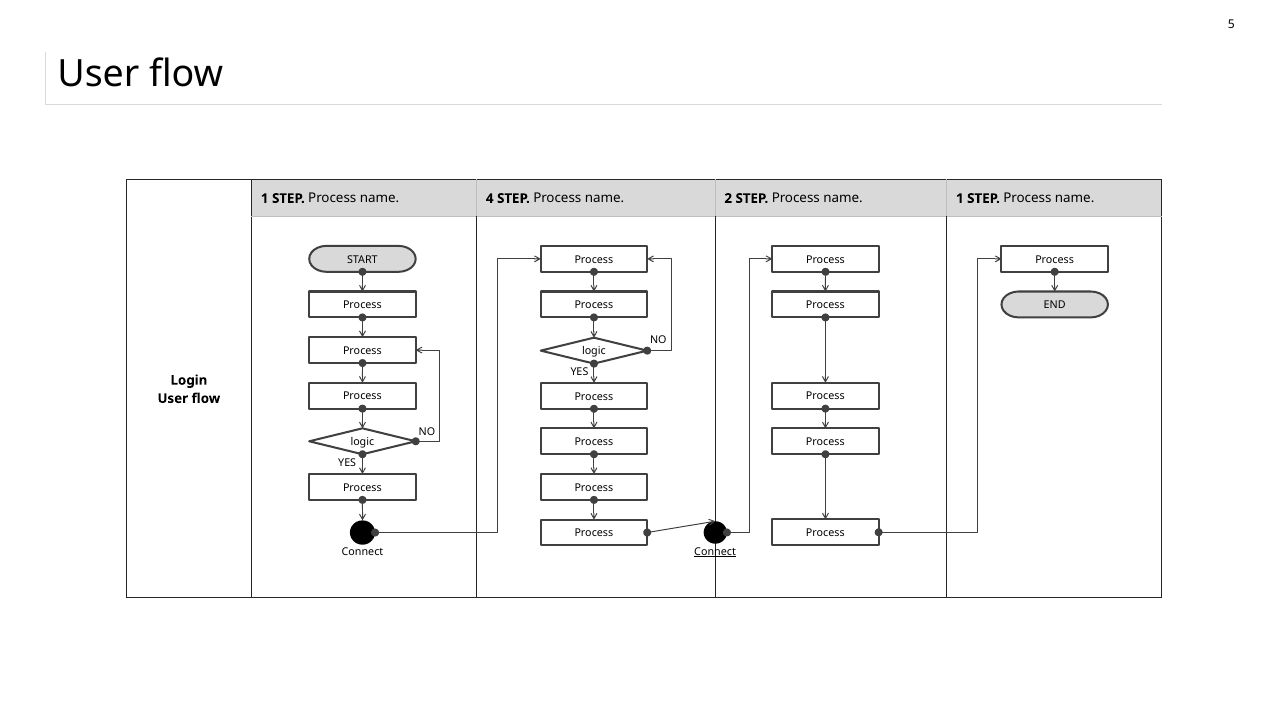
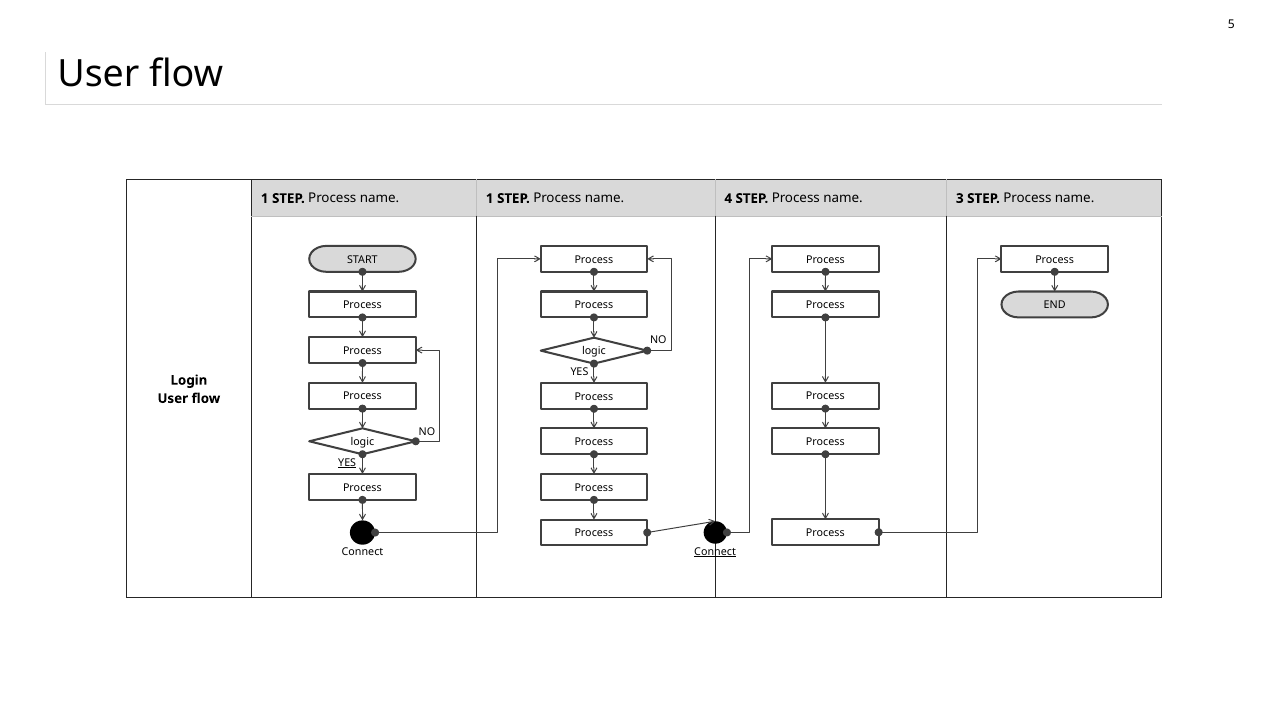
name 4: 4 -> 1
2: 2 -> 4
name 1: 1 -> 3
YES at (347, 463) underline: none -> present
